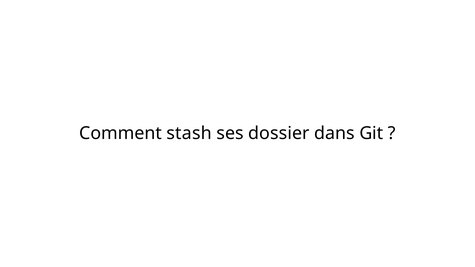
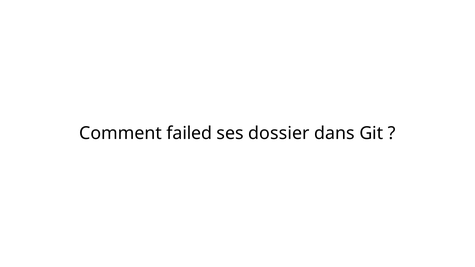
stash: stash -> failed
